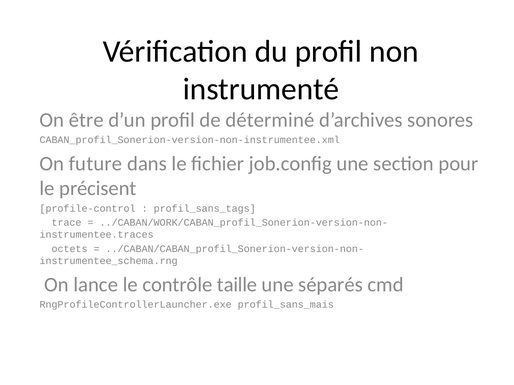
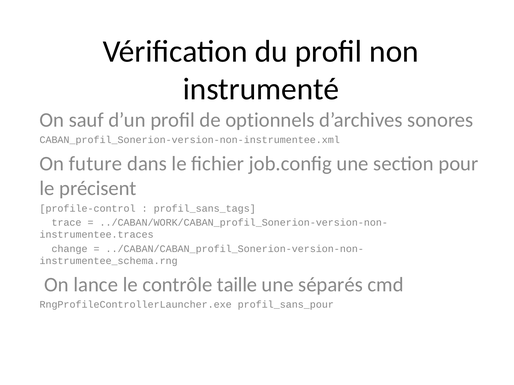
être: être -> sauf
déterminé: déterminé -> optionnels
octets: octets -> change
profil_sans_mais: profil_sans_mais -> profil_sans_pour
